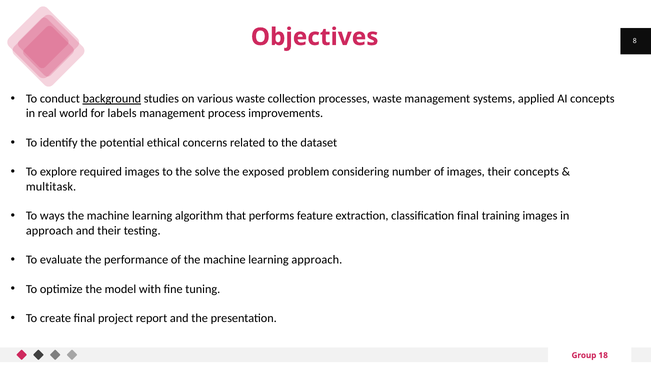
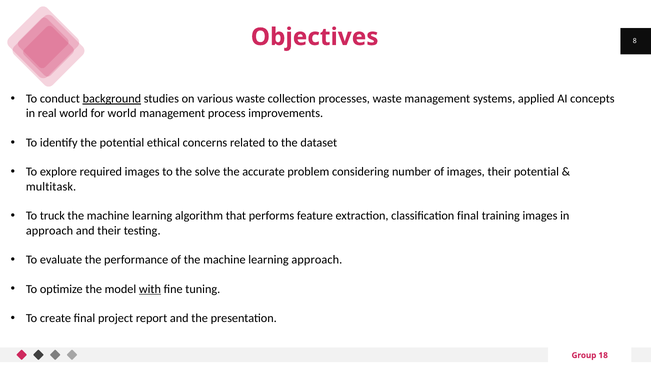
for labels: labels -> world
exposed: exposed -> accurate
their concepts: concepts -> potential
ways: ways -> truck
with underline: none -> present
